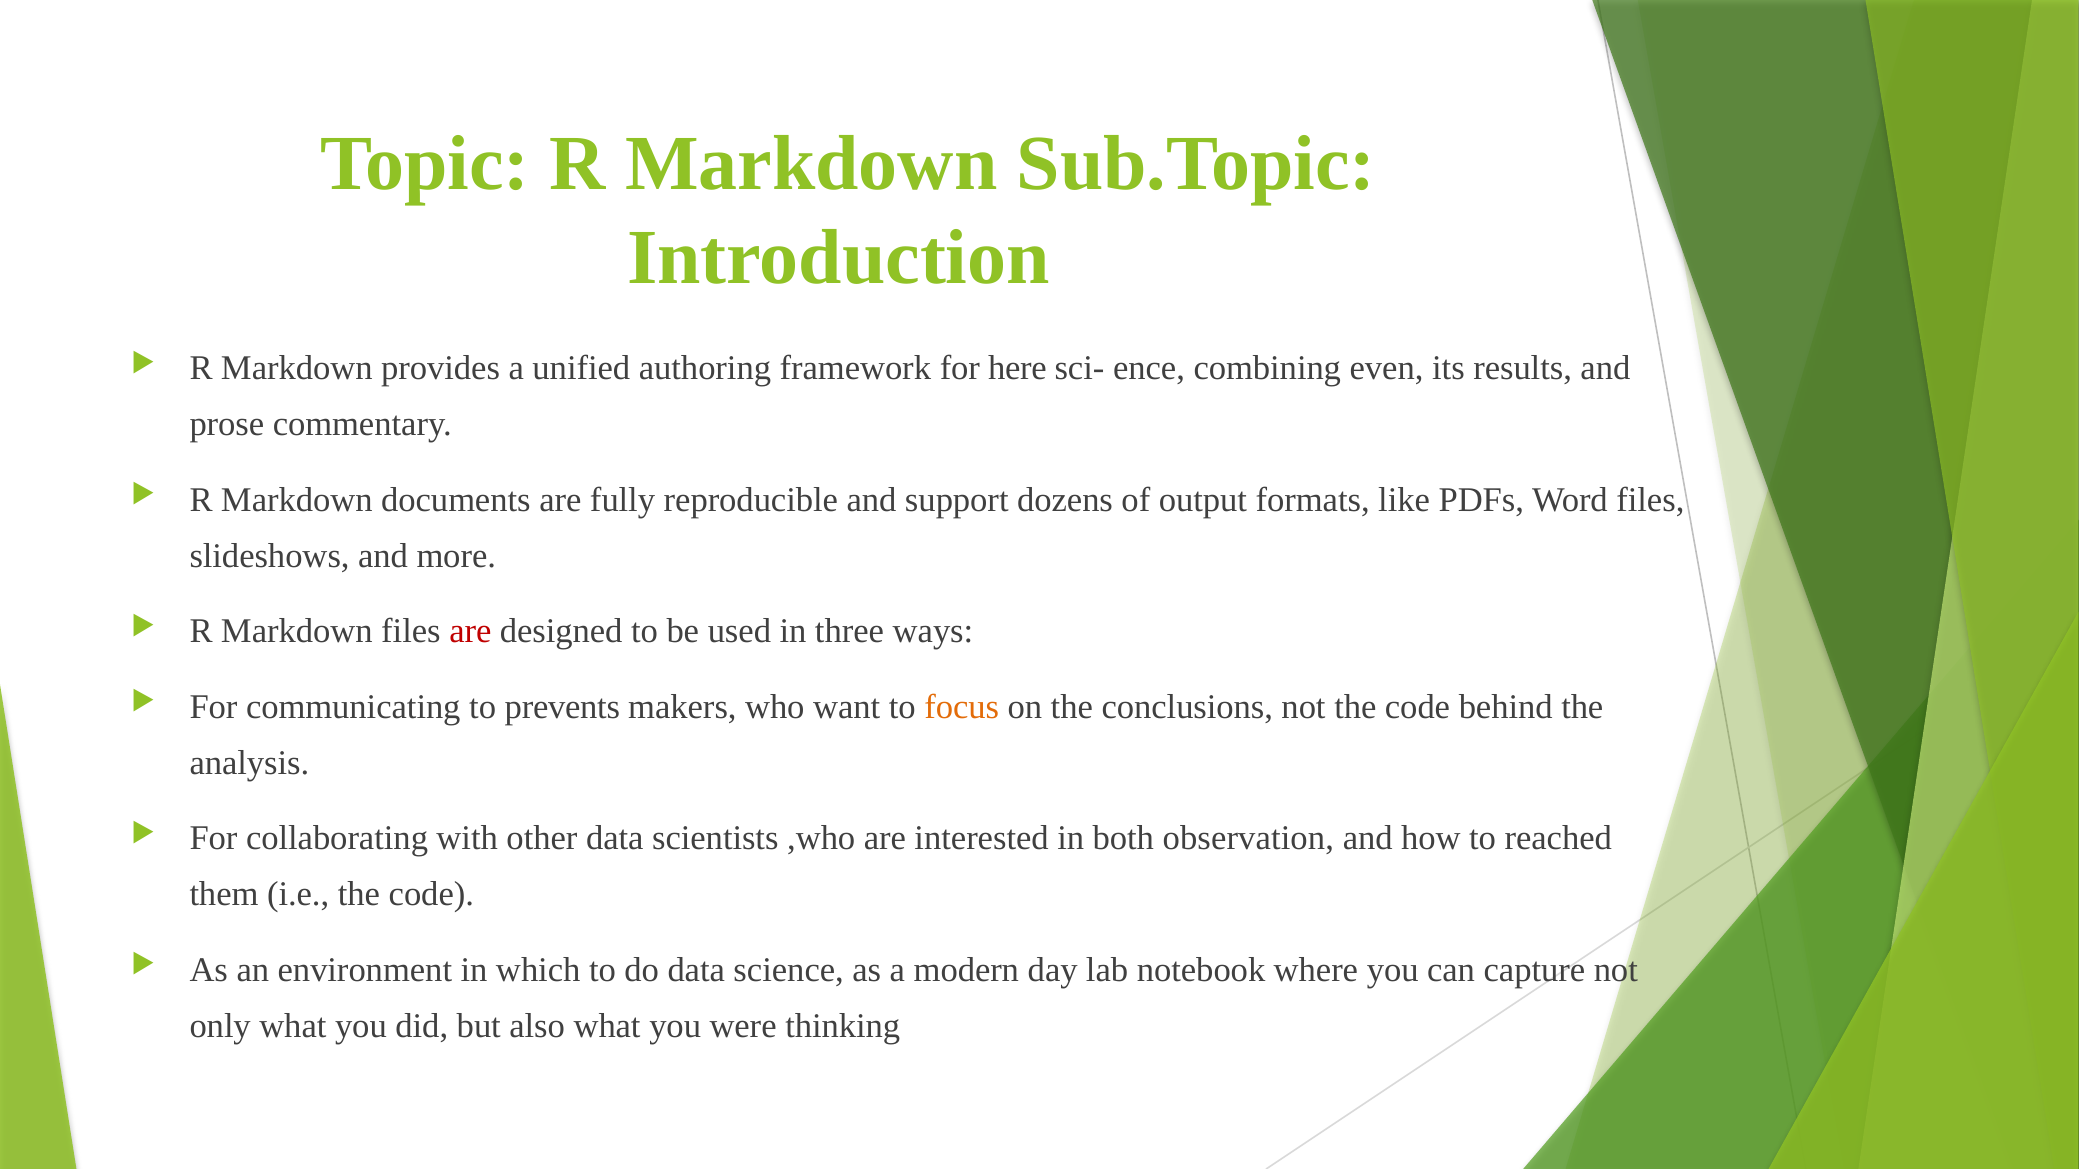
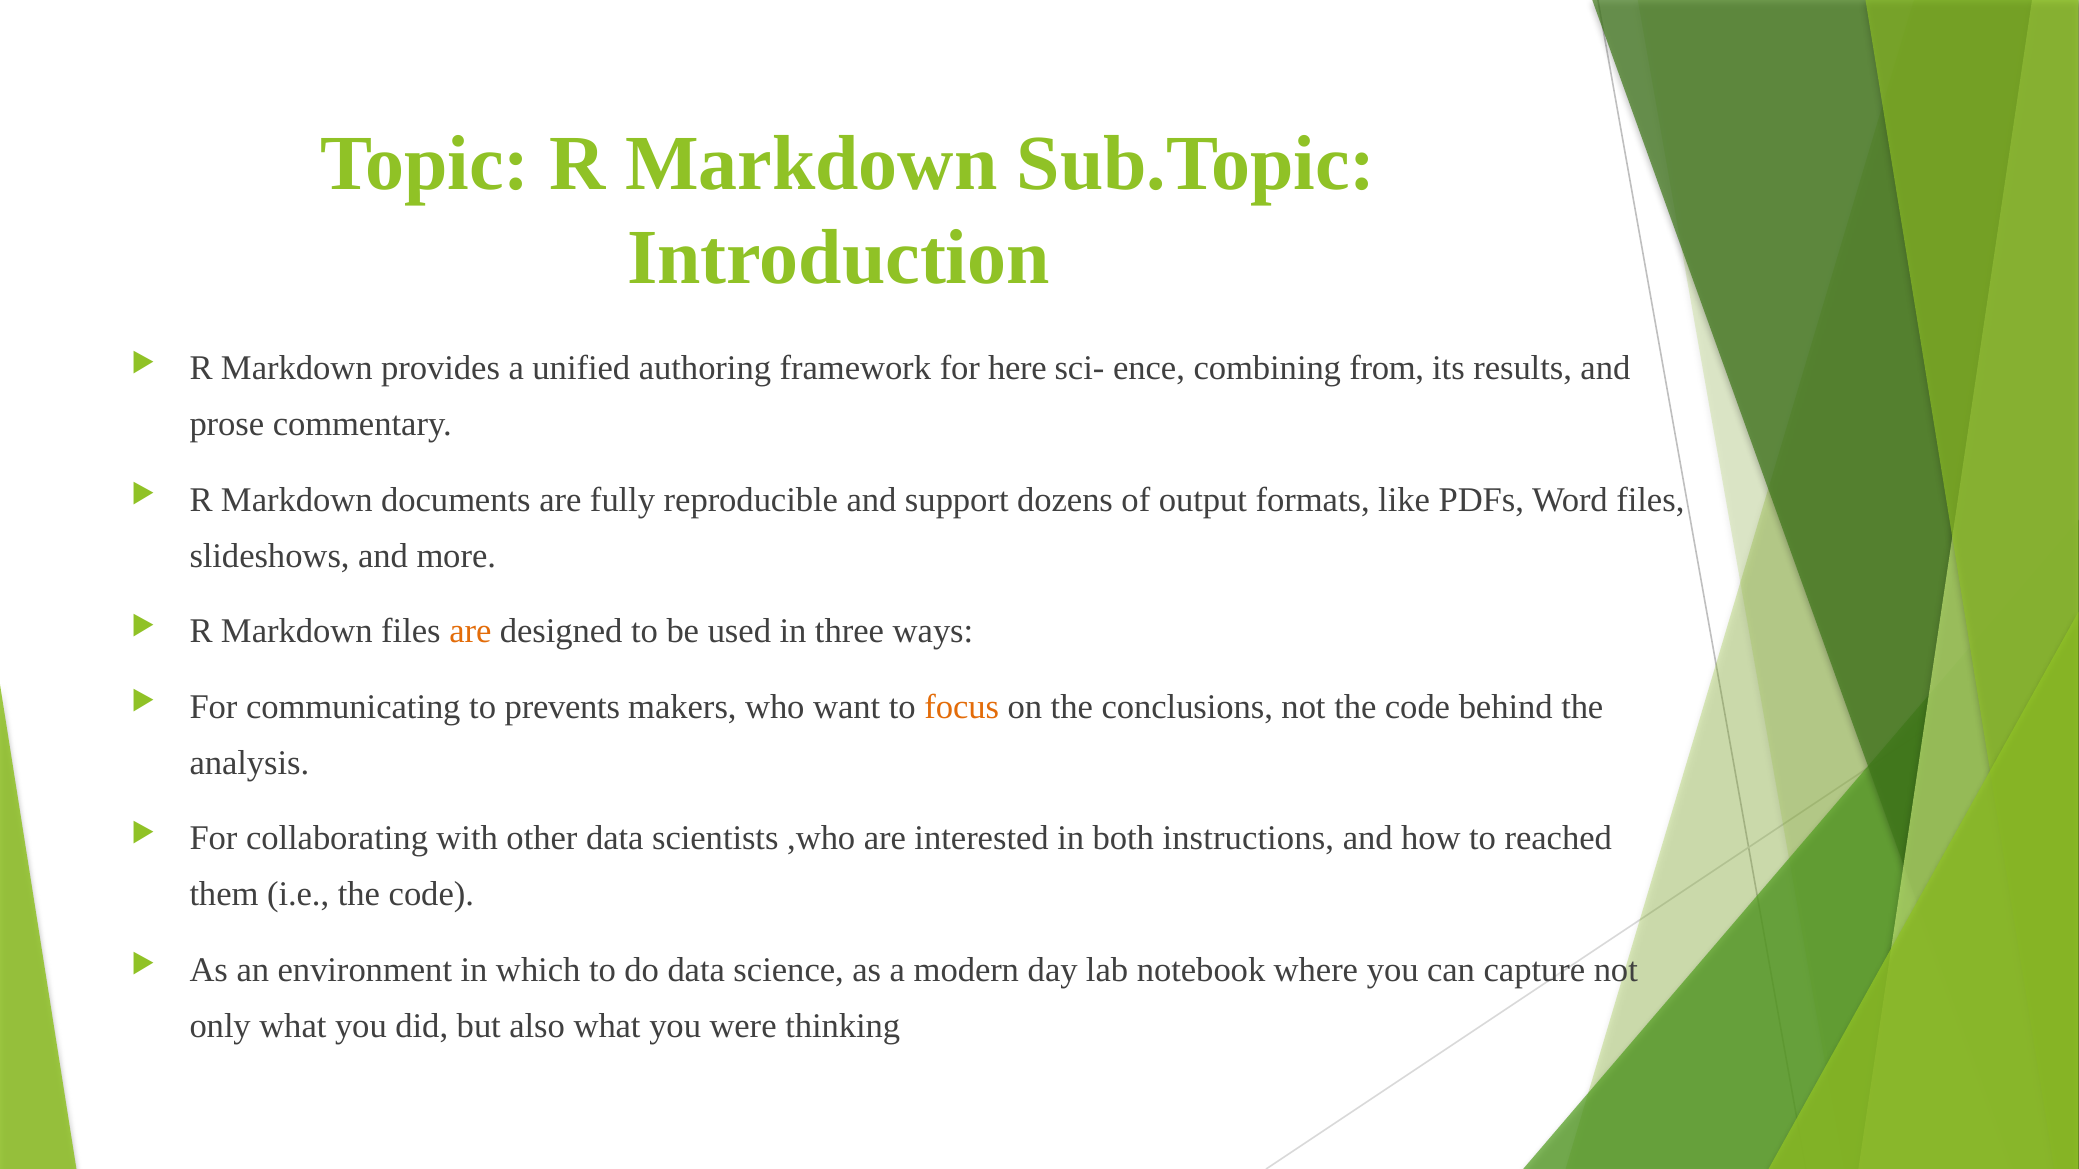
even: even -> from
are at (470, 632) colour: red -> orange
observation: observation -> instructions
